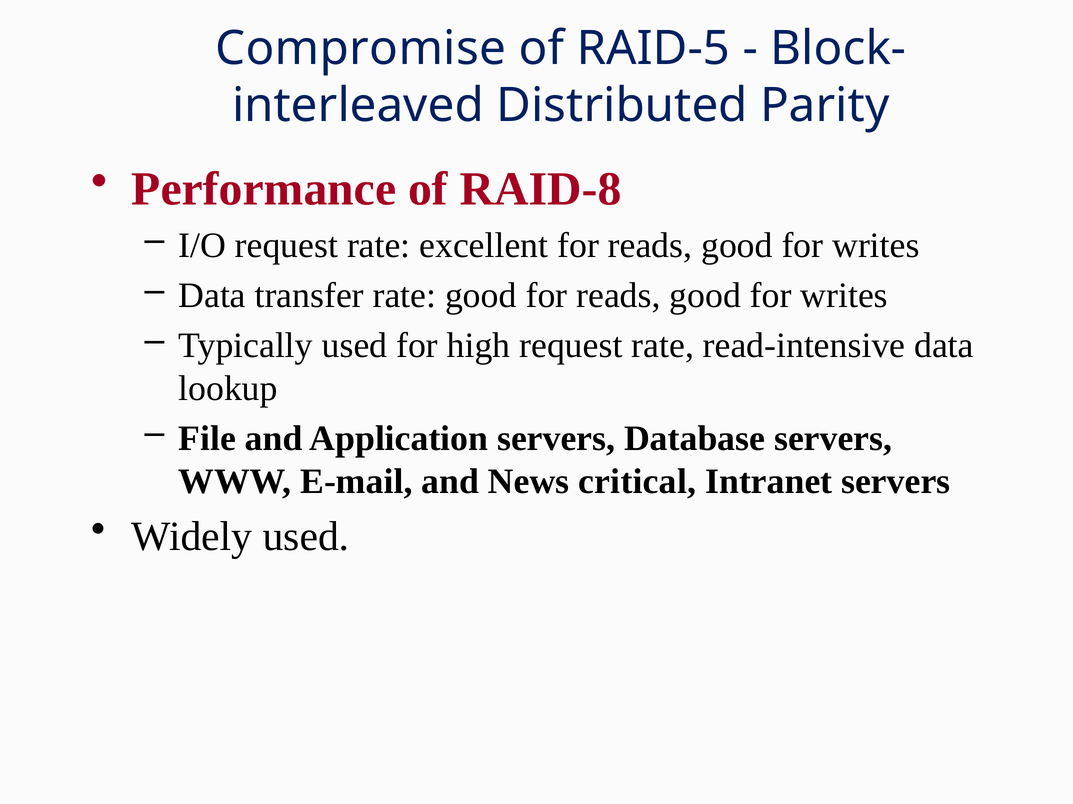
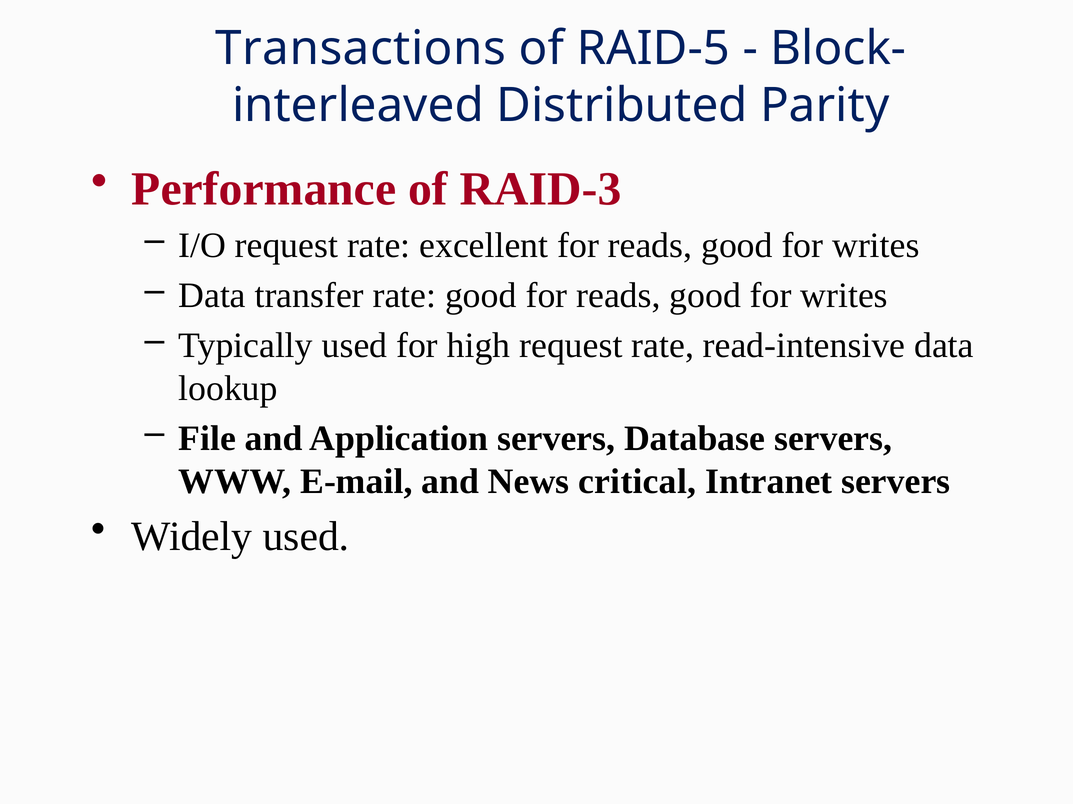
Compromise: Compromise -> Transactions
RAID-8: RAID-8 -> RAID-3
